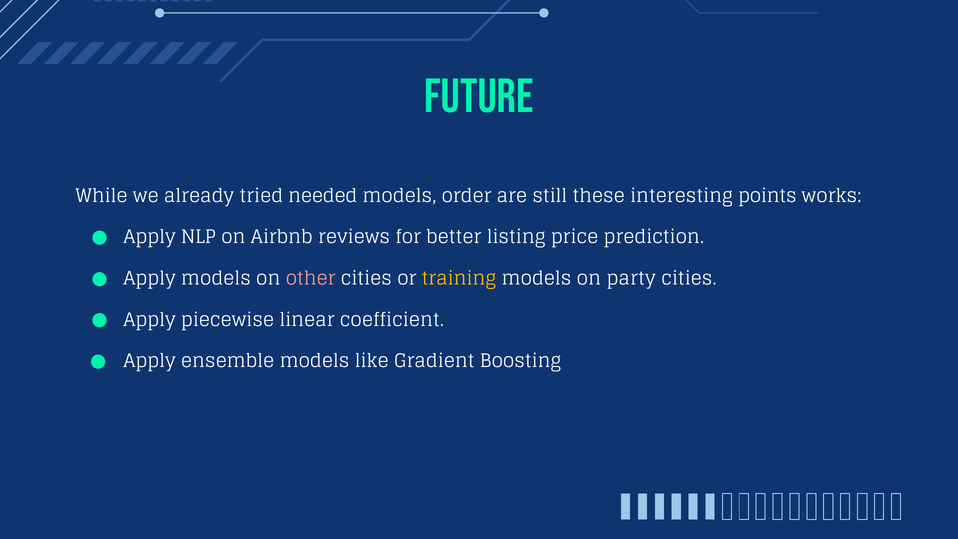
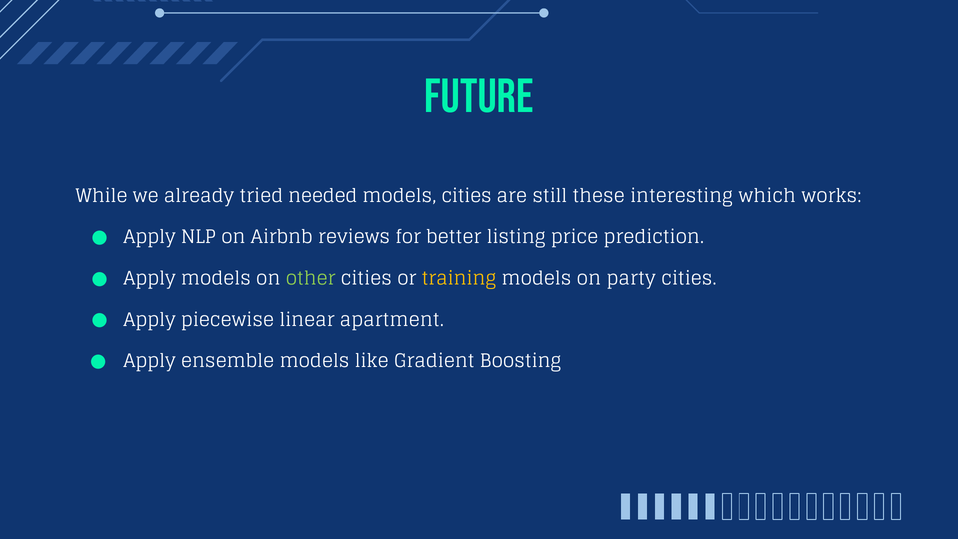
models order: order -> cities
points: points -> which
other colour: pink -> light green
coefficient: coefficient -> apartment
